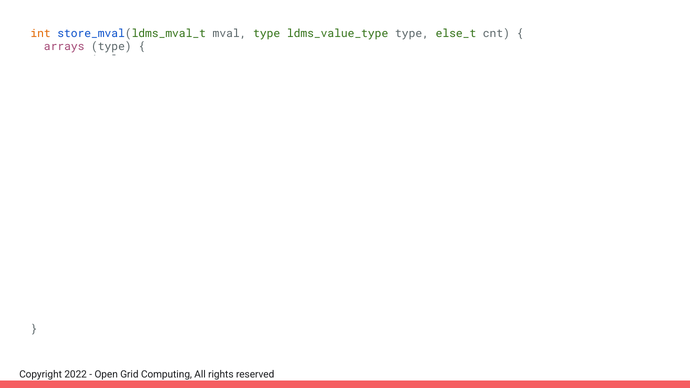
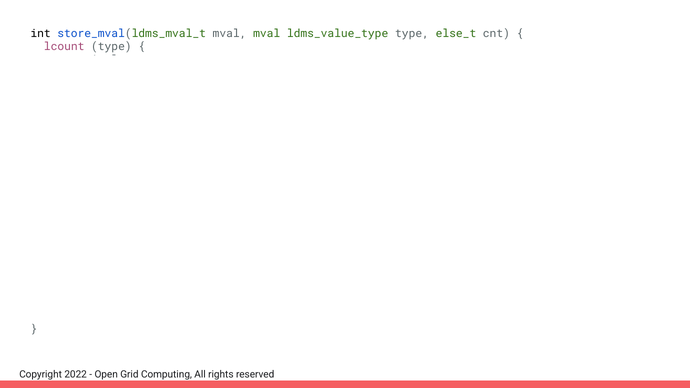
int colour: orange -> black
mval type: type -> mval
arrays: arrays -> lcount
